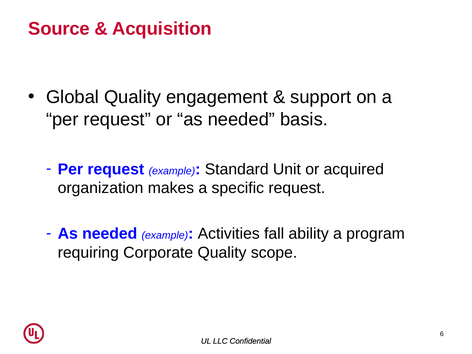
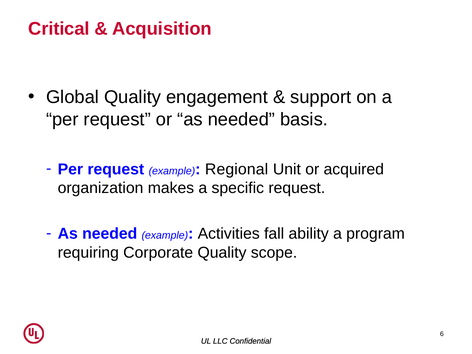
Source: Source -> Critical
Standard: Standard -> Regional
